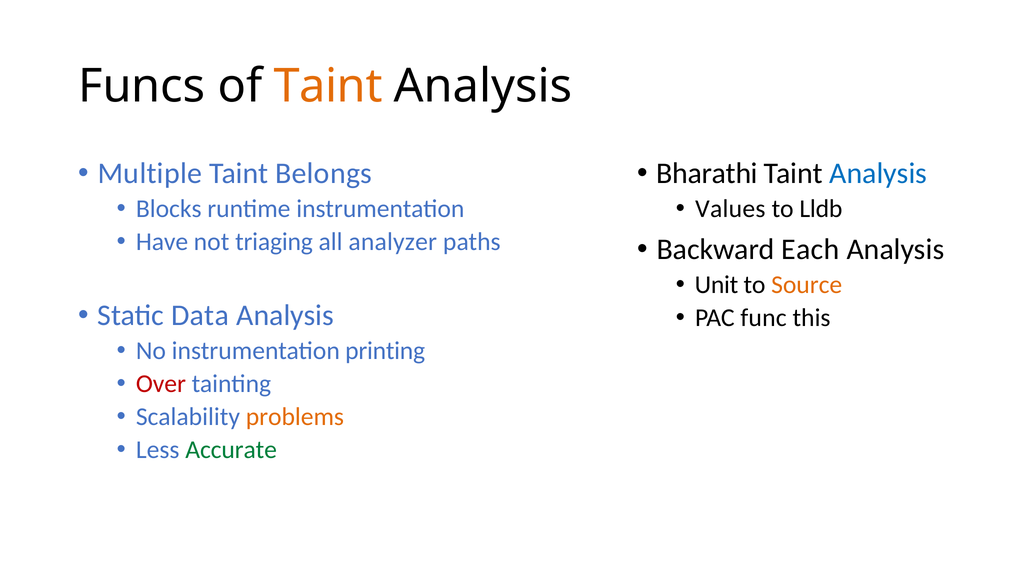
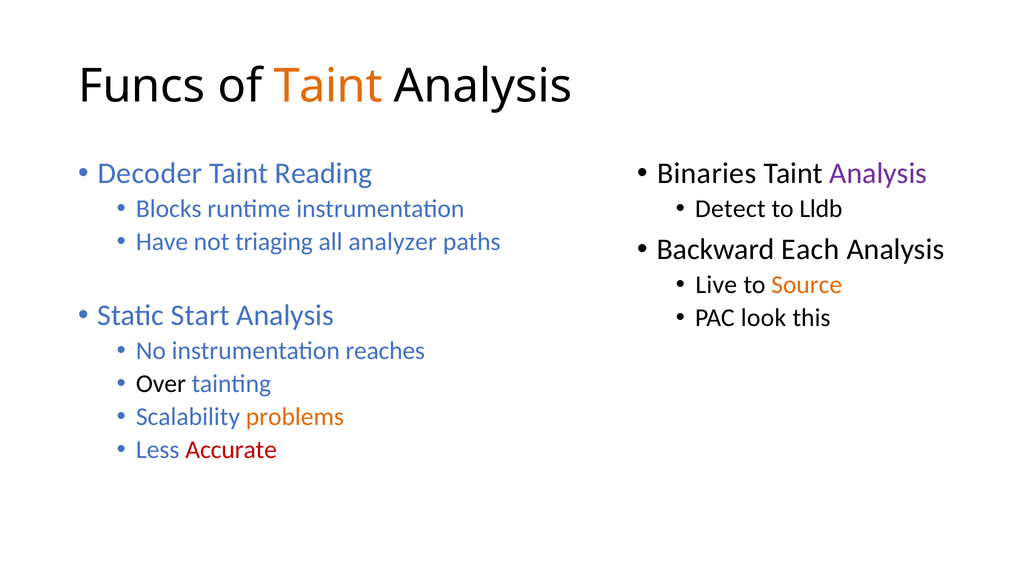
Multiple: Multiple -> Decoder
Belongs: Belongs -> Reading
Bharathi: Bharathi -> Binaries
Analysis at (878, 173) colour: blue -> purple
Values: Values -> Detect
Unit: Unit -> Live
Data: Data -> Start
func: func -> look
printing: printing -> reaches
Over colour: red -> black
Accurate colour: green -> red
